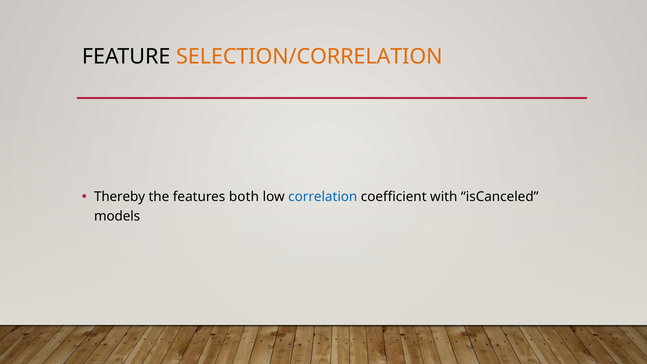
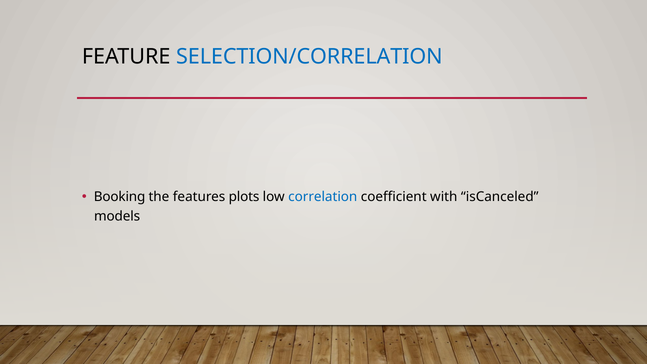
SELECTION/CORRELATION colour: orange -> blue
Thereby: Thereby -> Booking
both: both -> plots
